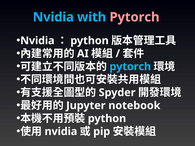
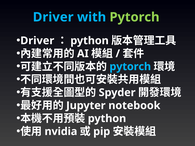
Nvidia at (53, 17): Nvidia -> Driver
Pytorch at (135, 17) colour: pink -> light green
Nvidia at (37, 41): Nvidia -> Driver
